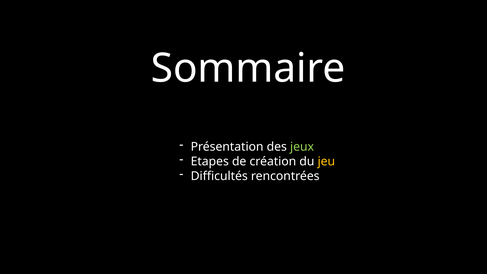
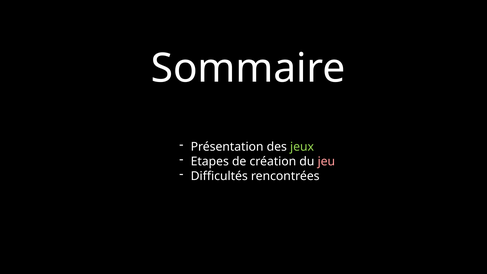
jeu colour: yellow -> pink
